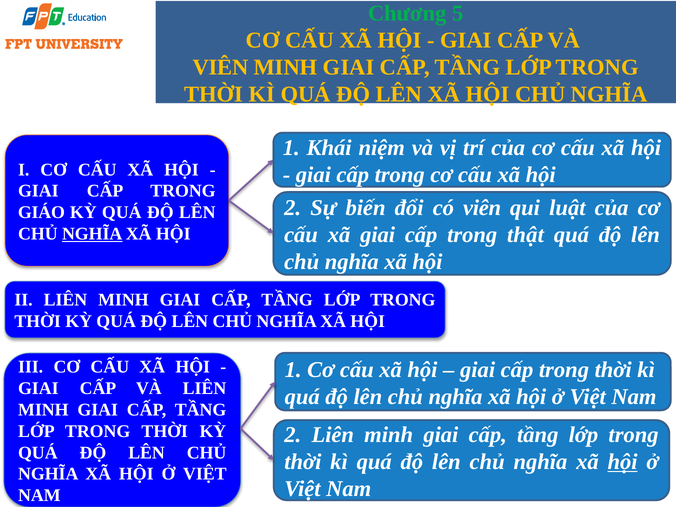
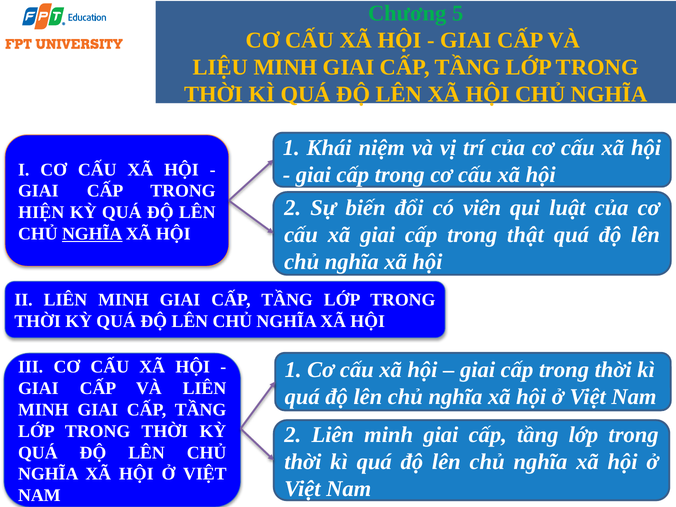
VIÊN at (220, 67): VIÊN -> LIỆU
GIÁO: GIÁO -> HIỆN
hội at (623, 462) underline: present -> none
